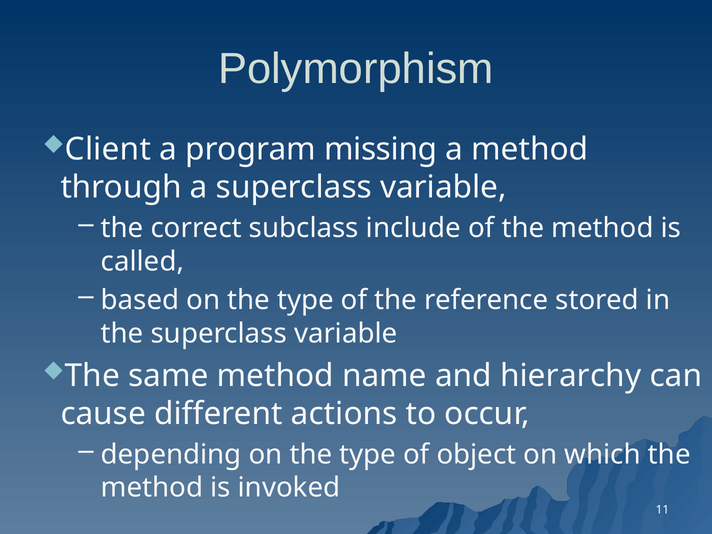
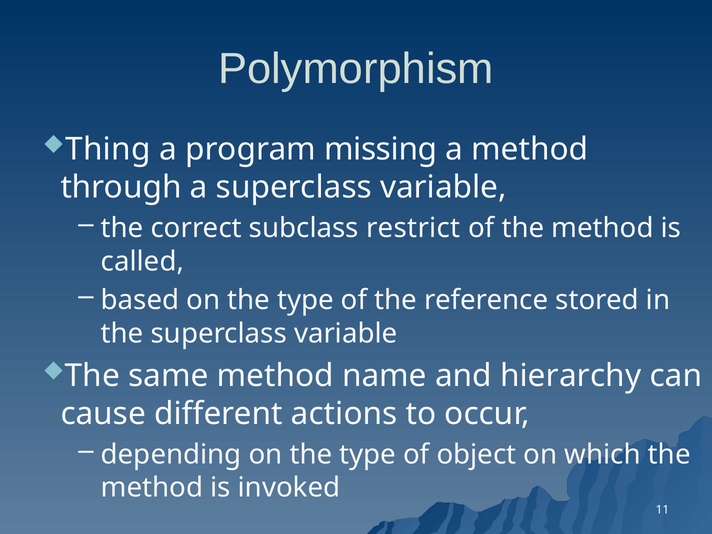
Client: Client -> Thing
include: include -> restrict
